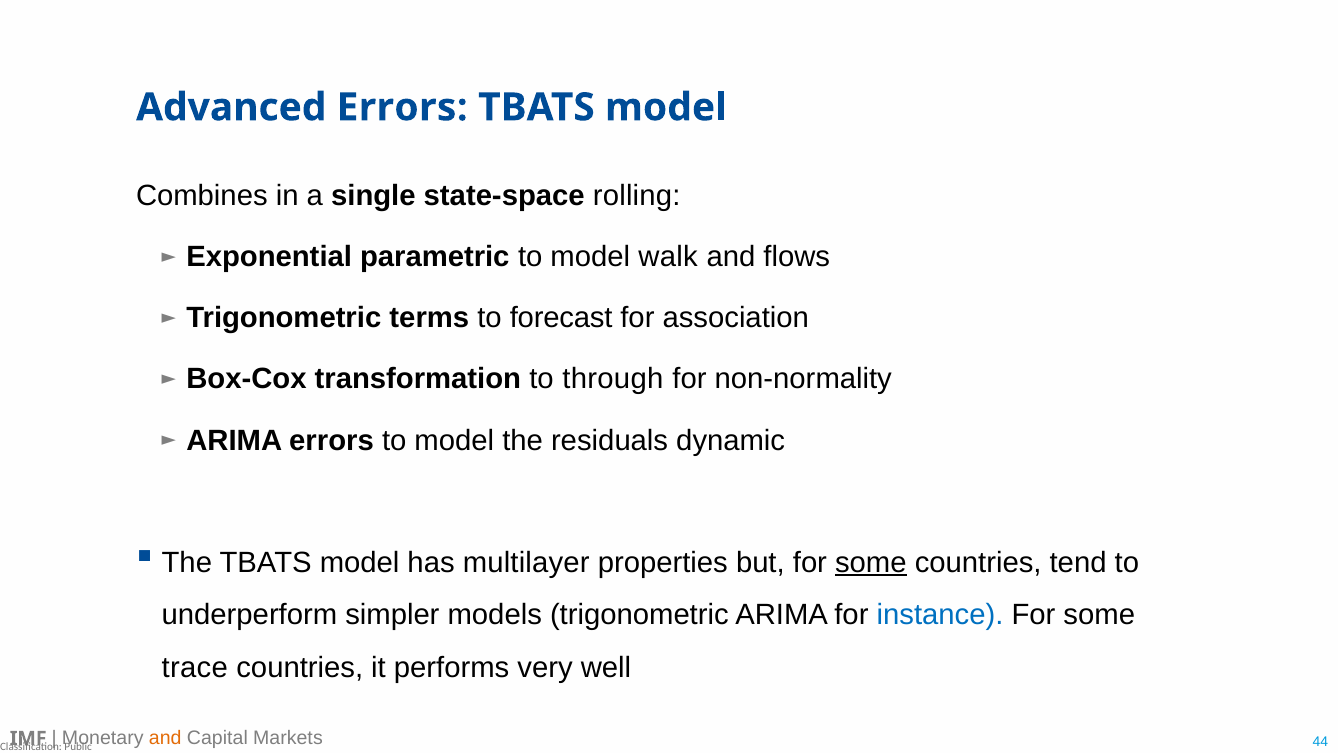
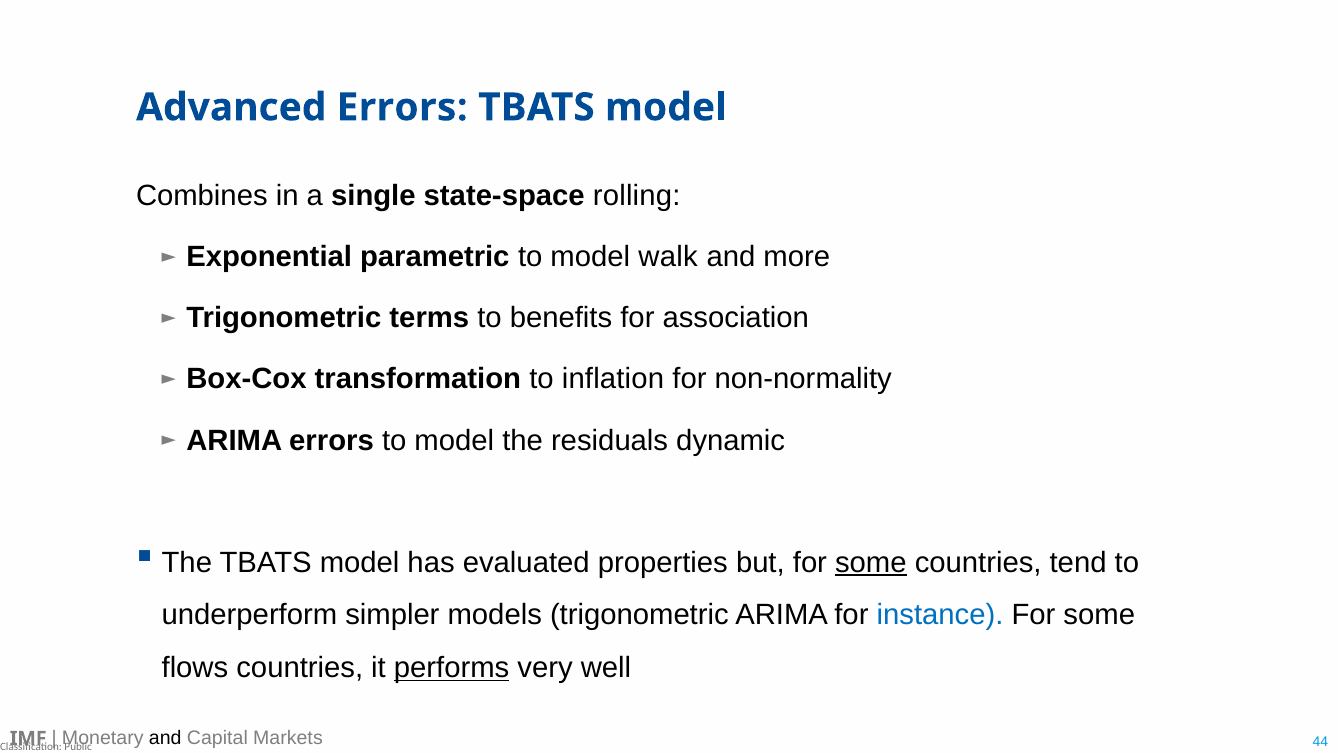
flows: flows -> more
forecast: forecast -> benefits
through: through -> inflation
multilayer: multilayer -> evaluated
trace: trace -> flows
performs underline: none -> present
and at (165, 738) colour: orange -> black
